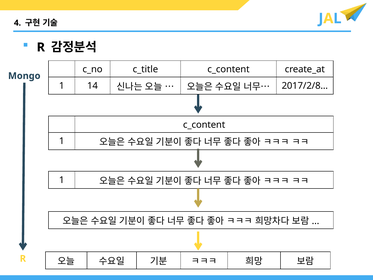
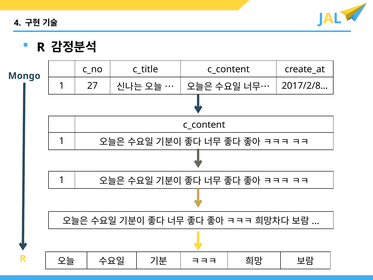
14: 14 -> 27
